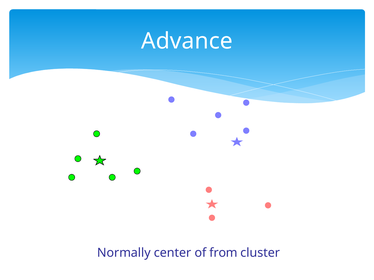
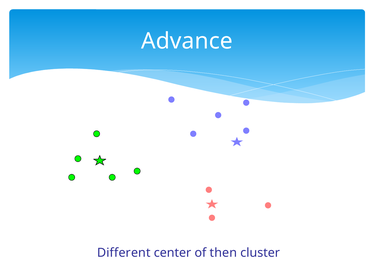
Normally: Normally -> Different
from: from -> then
